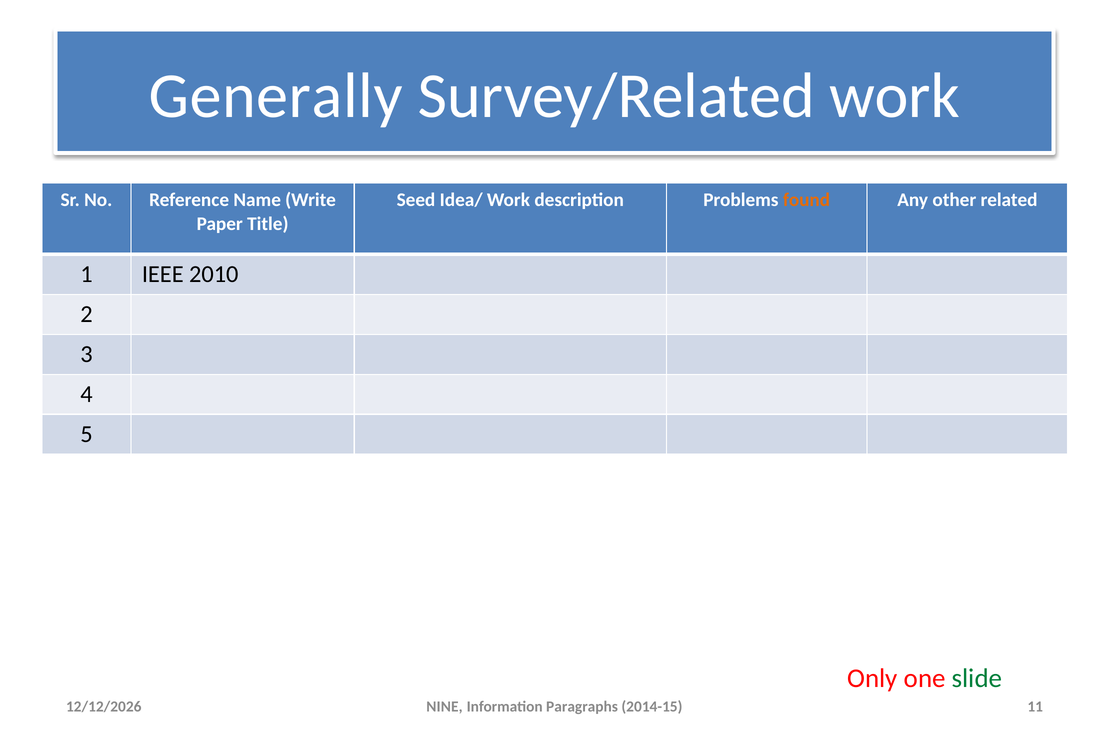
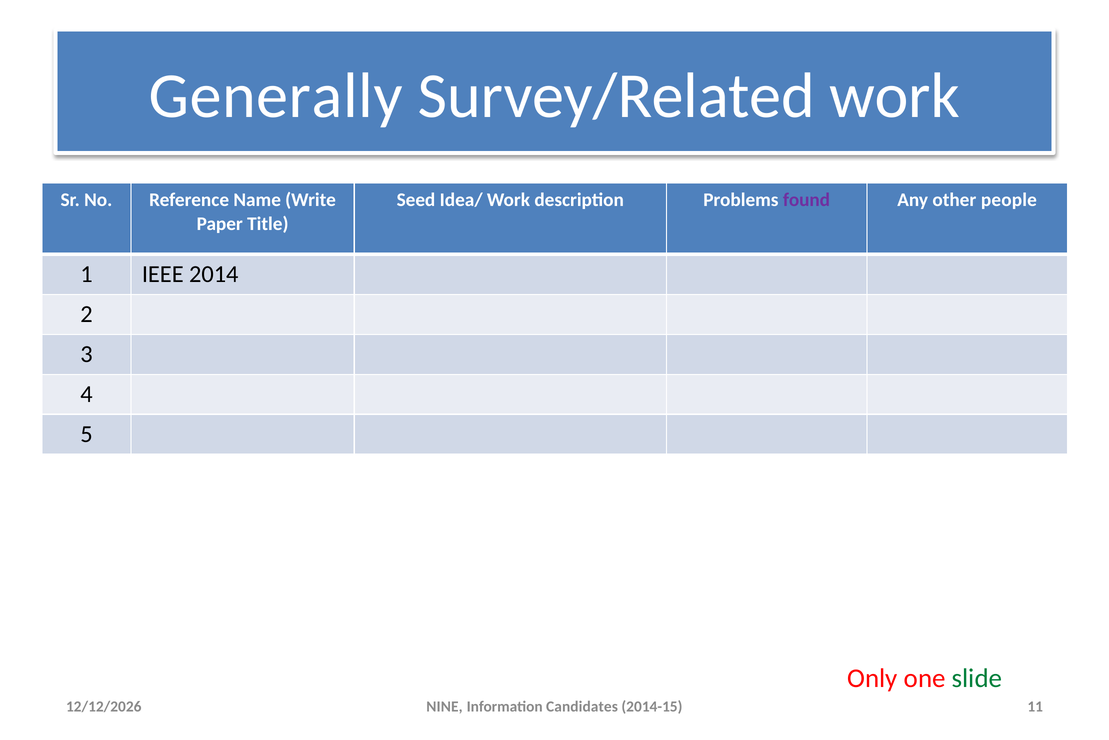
found colour: orange -> purple
related: related -> people
2010: 2010 -> 2014
Paragraphs: Paragraphs -> Candidates
